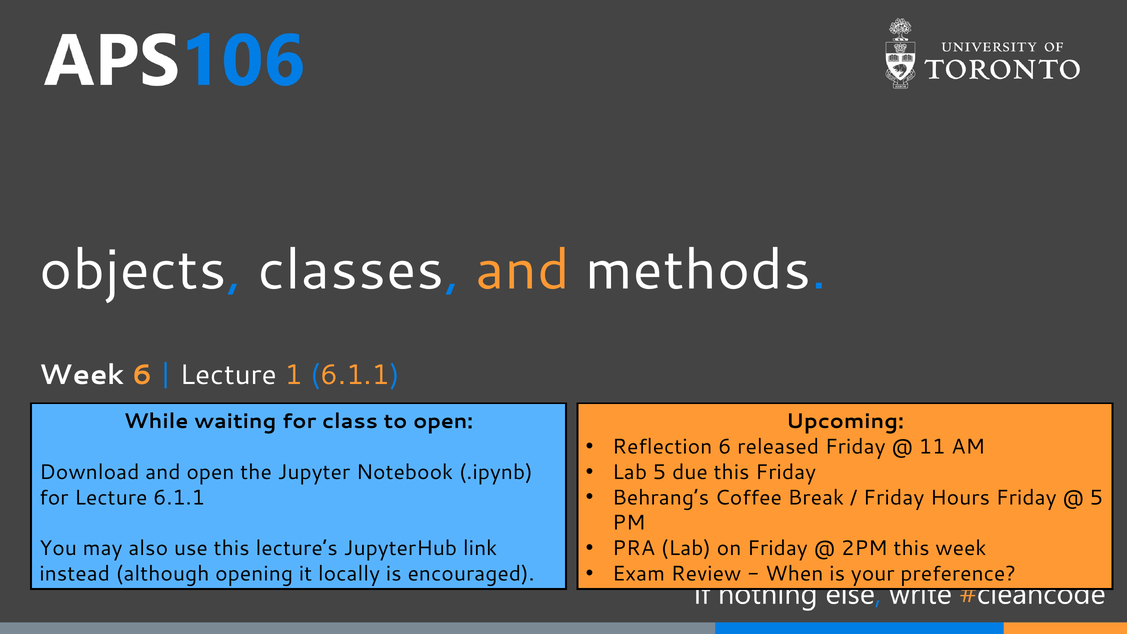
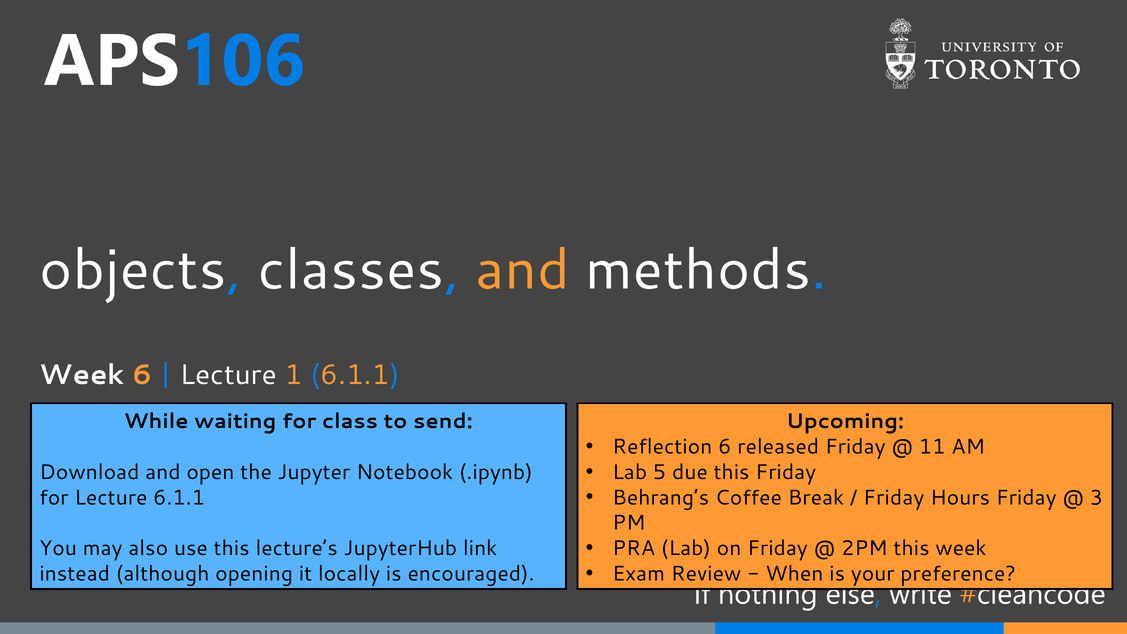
to open: open -> send
5 at (1096, 498): 5 -> 3
